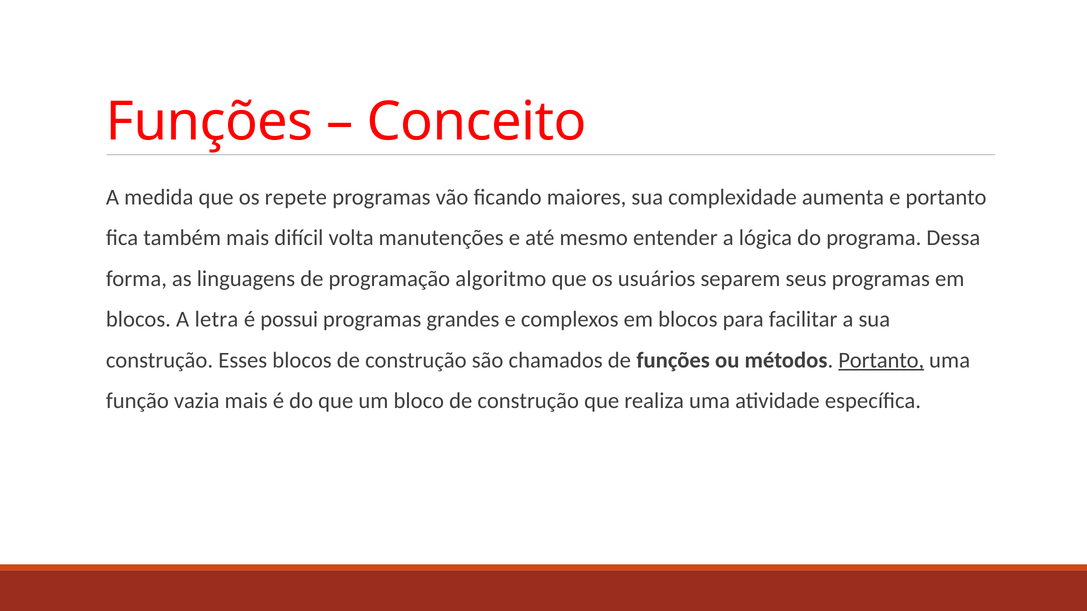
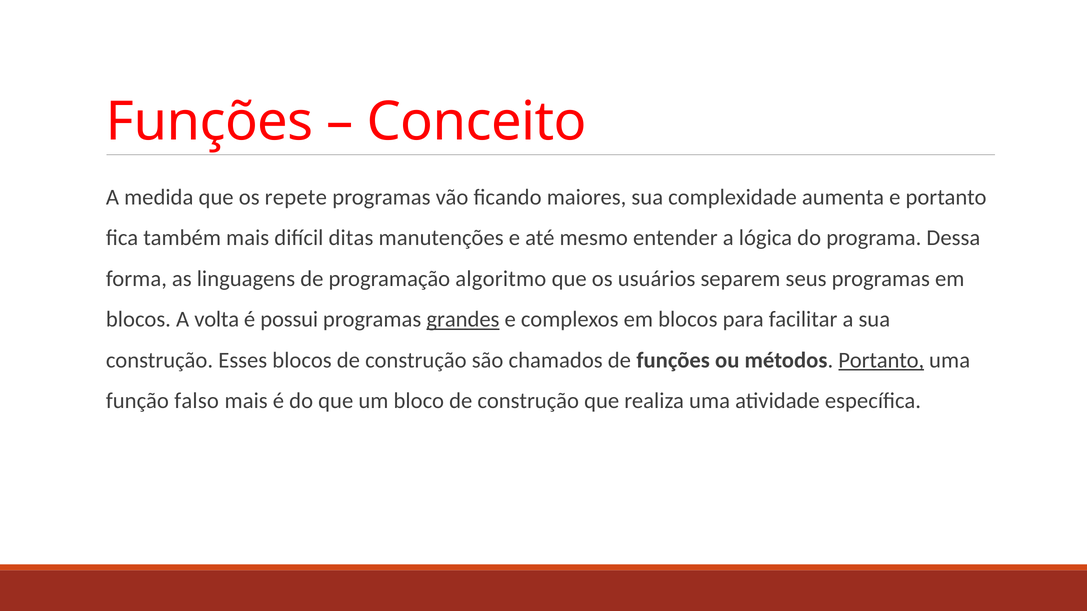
volta: volta -> ditas
letra: letra -> volta
grandes underline: none -> present
vazia: vazia -> falso
